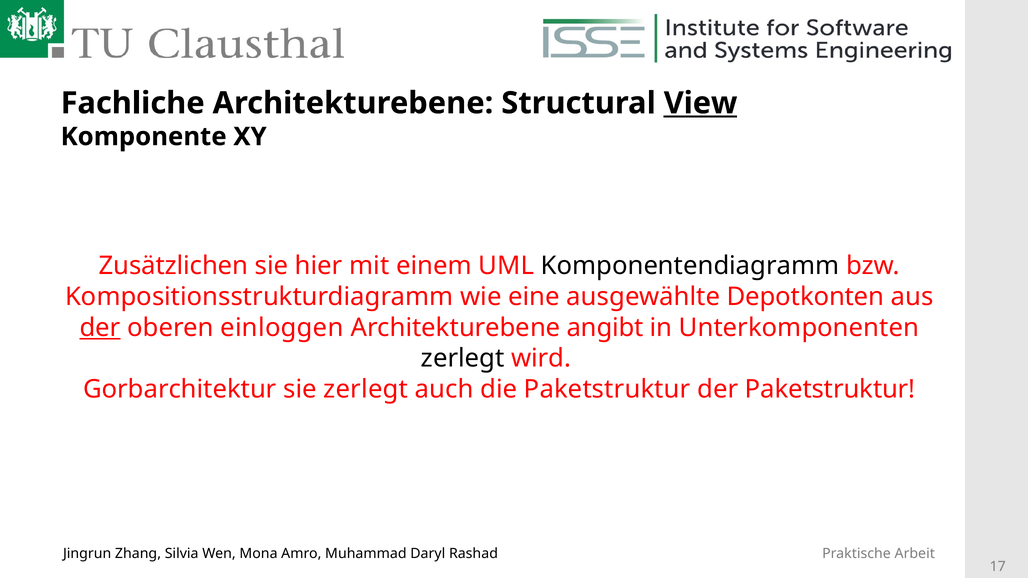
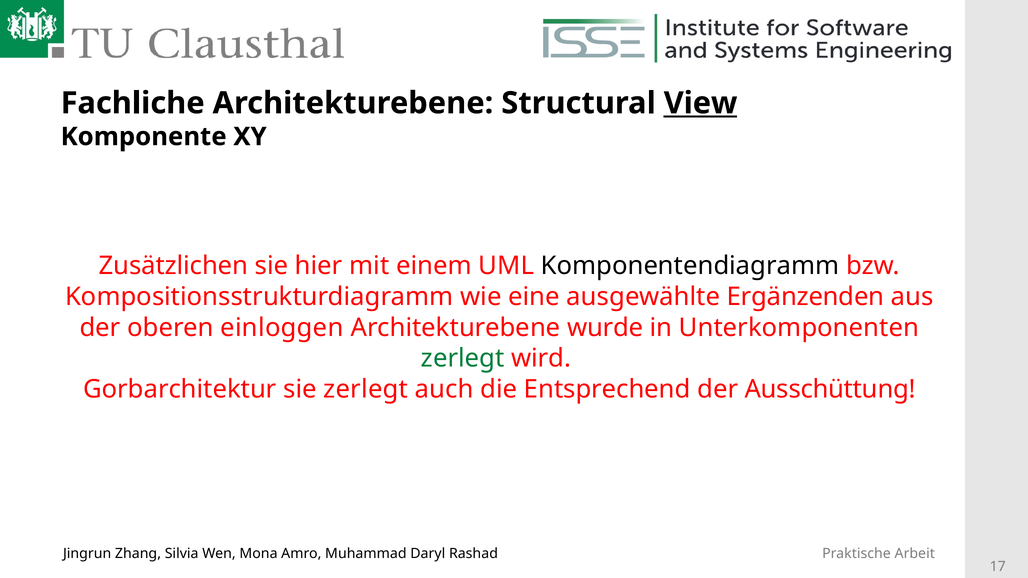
Depotkonten: Depotkonten -> Ergänzenden
der at (100, 328) underline: present -> none
angibt: angibt -> wurde
zerlegt at (463, 359) colour: black -> green
die Paketstruktur: Paketstruktur -> Entsprechend
der Paketstruktur: Paketstruktur -> Ausschüttung
